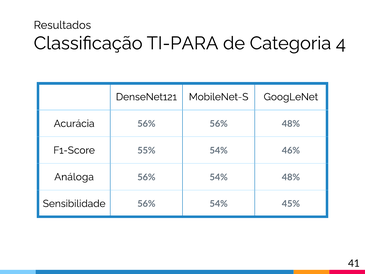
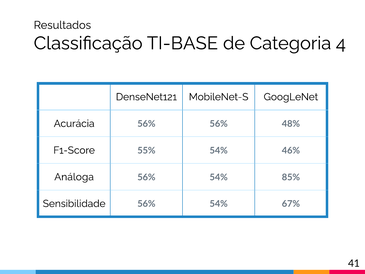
TI-PARA: TI-PARA -> TI-BASE
54% 48%: 48% -> 85%
45%: 45% -> 67%
